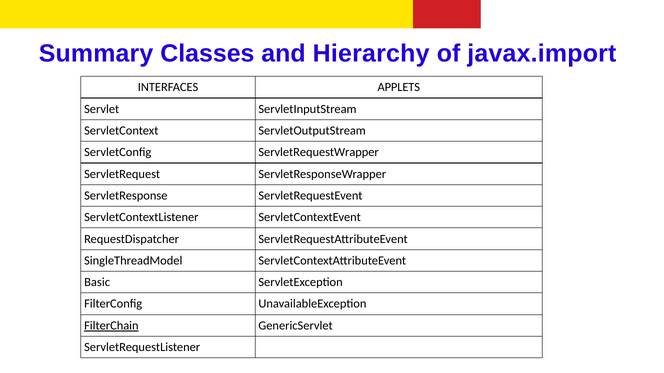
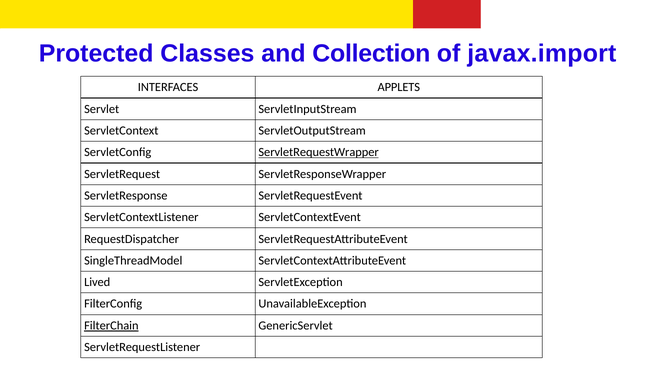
Summary: Summary -> Protected
Hierarchy: Hierarchy -> Collection
ServletRequestWrapper underline: none -> present
Basic: Basic -> Lived
